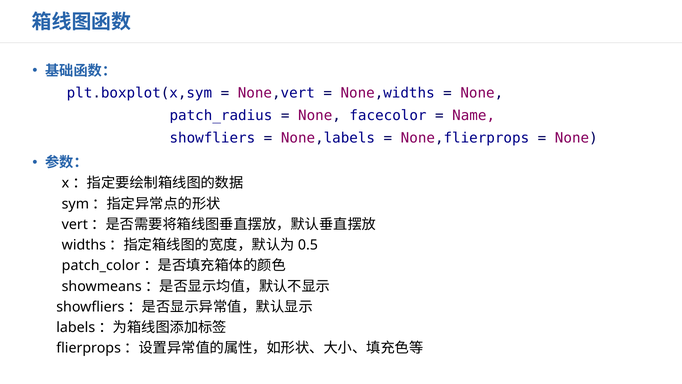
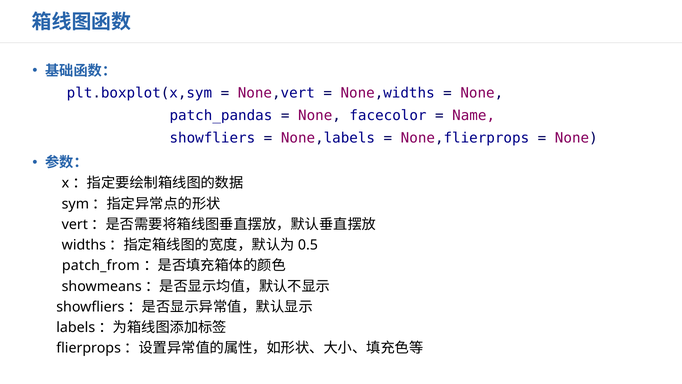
patch_radius: patch_radius -> patch_pandas
patch_color: patch_color -> patch_from
